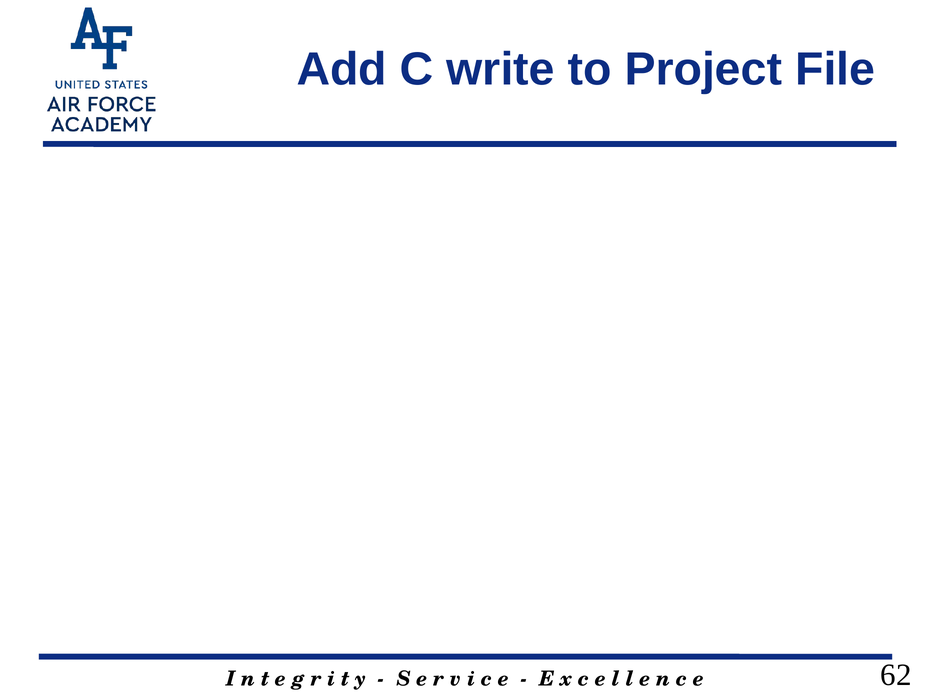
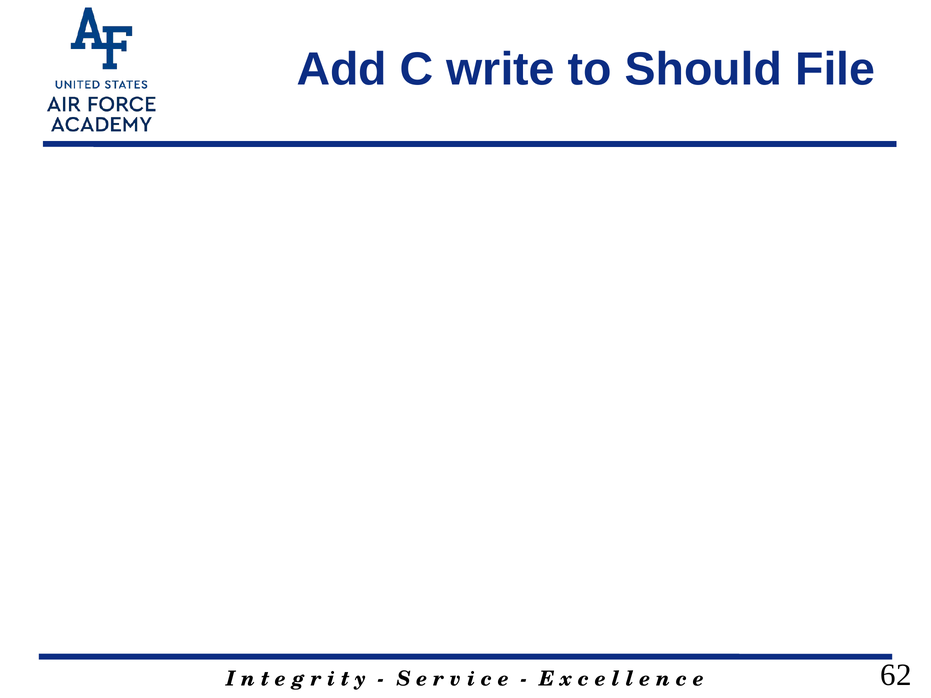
Project: Project -> Should
